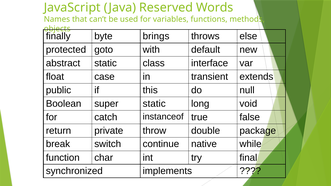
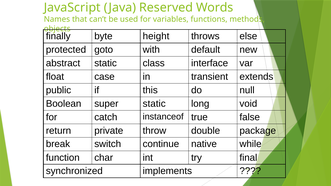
brings: brings -> height
